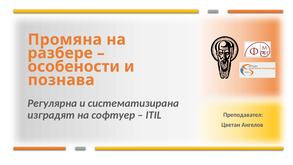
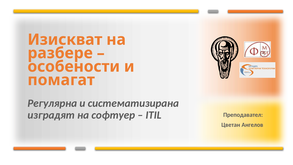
Промяна: Промяна -> Изискват
познава: познава -> помагат
